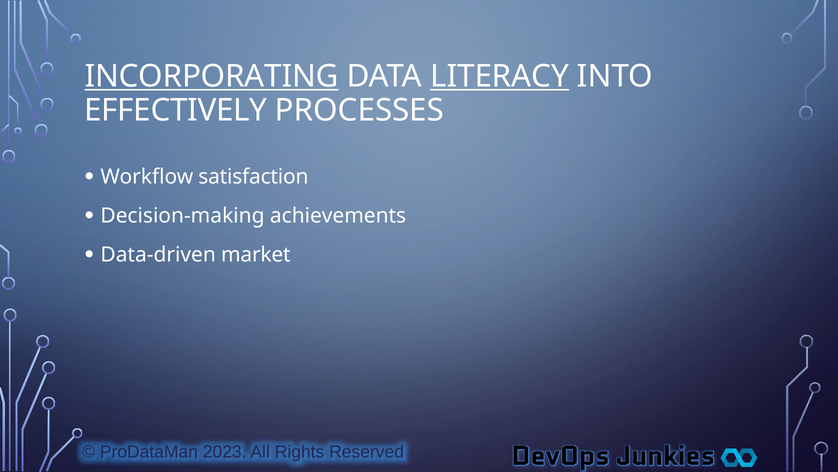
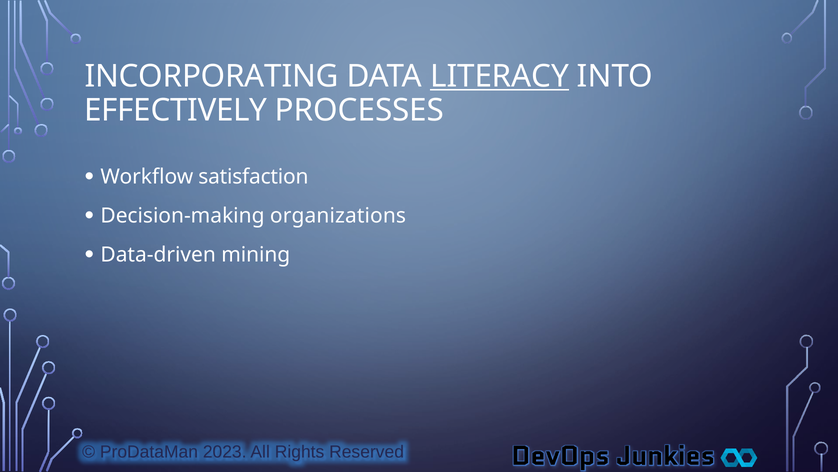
INCORPORATING underline: present -> none
achievements: achievements -> organizations
market: market -> mining
